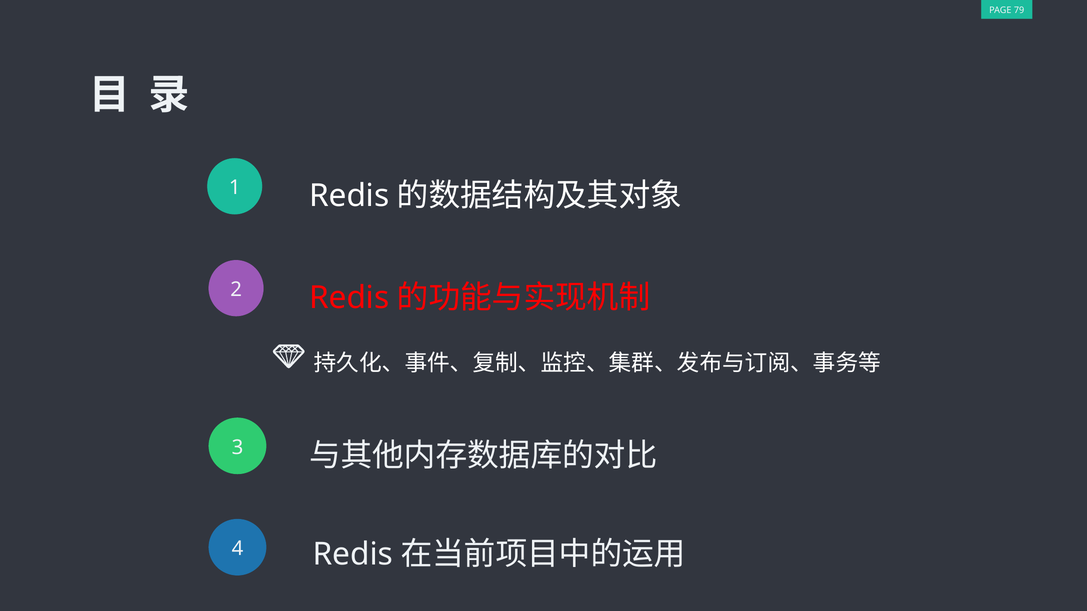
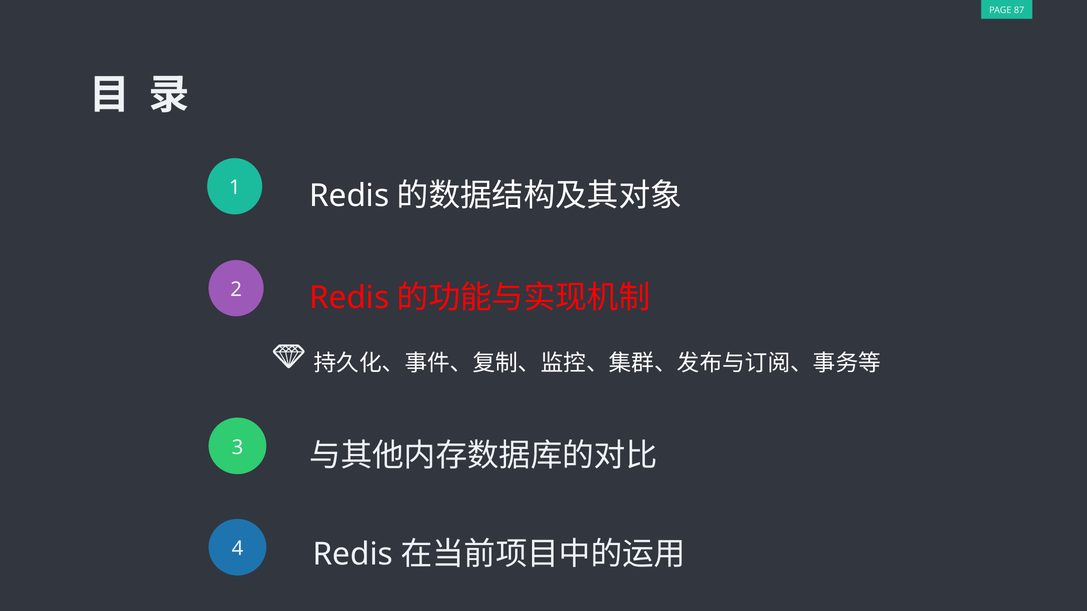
79: 79 -> 87
